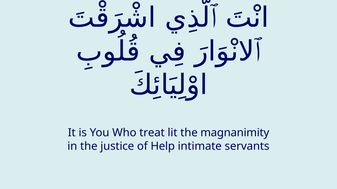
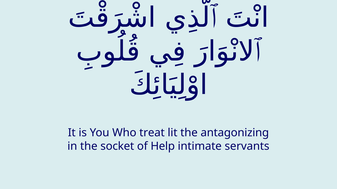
magnanimity: magnanimity -> antagonizing
justice: justice -> socket
